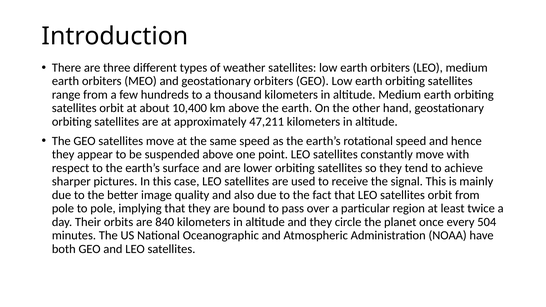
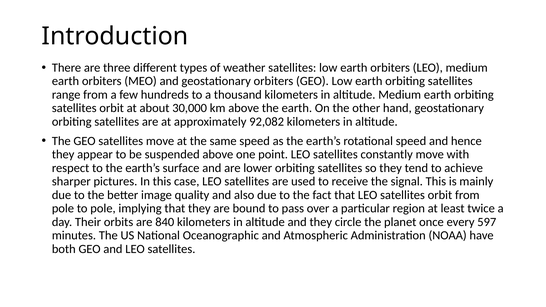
10,400: 10,400 -> 30,000
47,211: 47,211 -> 92,082
504: 504 -> 597
